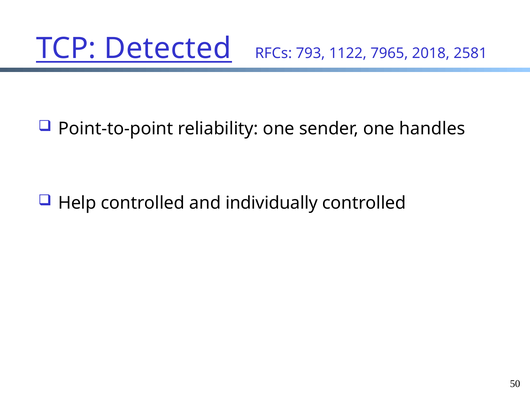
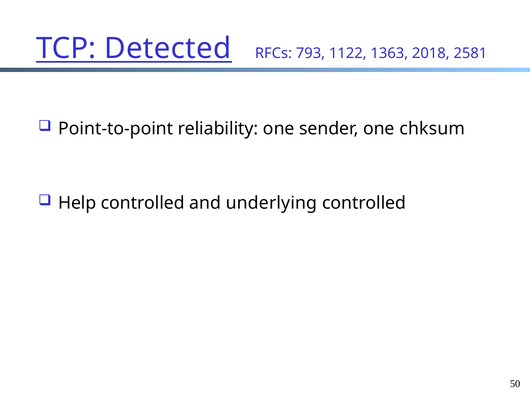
7965: 7965 -> 1363
handles: handles -> chksum
individually: individually -> underlying
